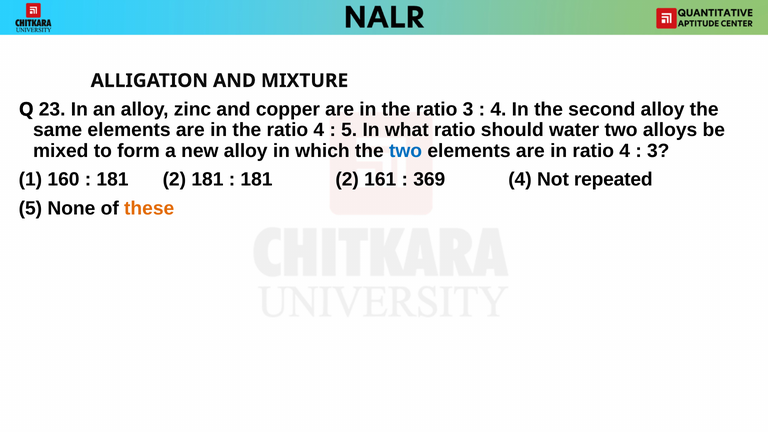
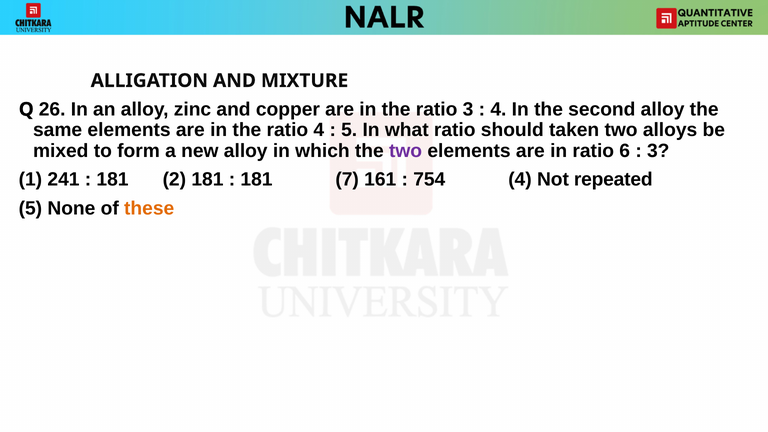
23: 23 -> 26
water: water -> taken
two at (406, 151) colour: blue -> purple
in ratio 4: 4 -> 6
160: 160 -> 241
2 at (347, 180): 2 -> 7
369: 369 -> 754
